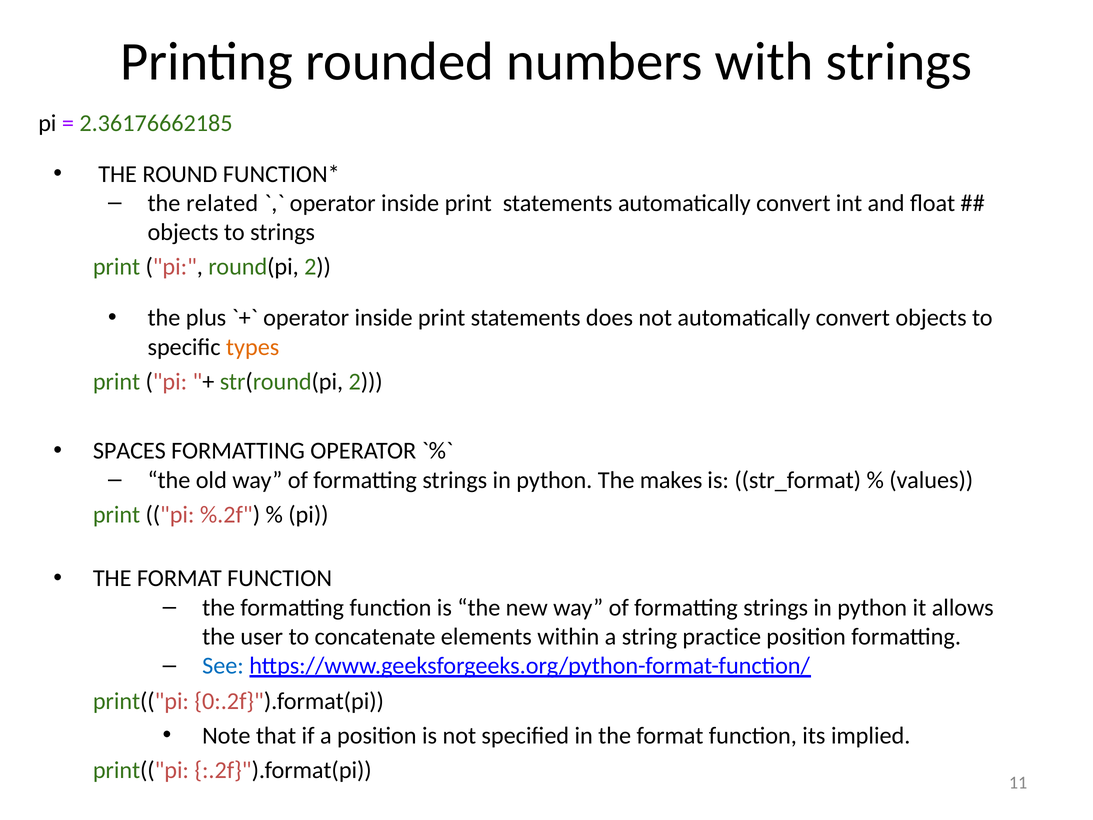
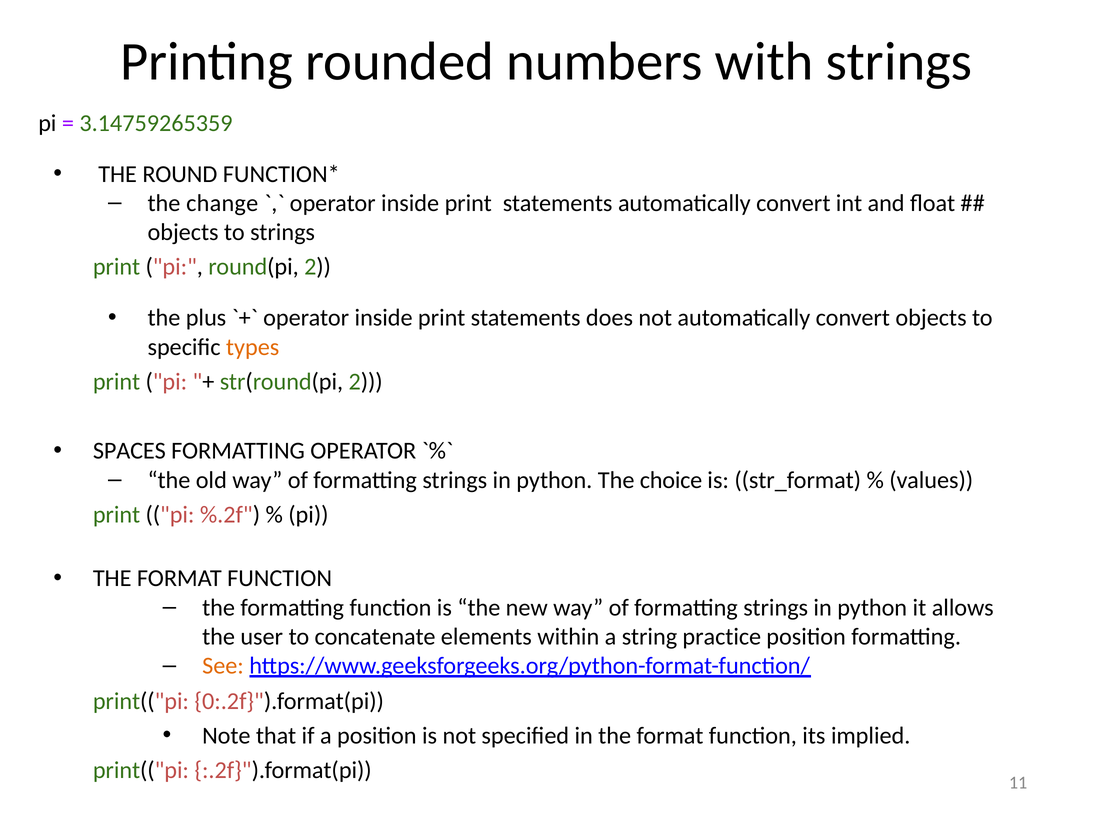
2.36176662185: 2.36176662185 -> 3.14759265359
related: related -> change
makes: makes -> choice
See colour: blue -> orange
